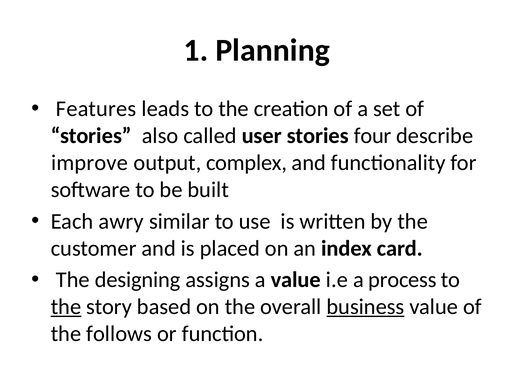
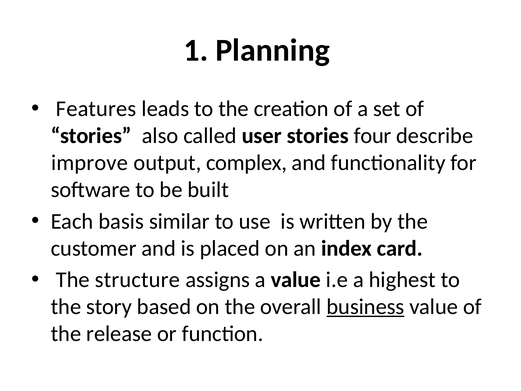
awry: awry -> basis
designing: designing -> structure
process: process -> highest
the at (66, 307) underline: present -> none
follows: follows -> release
